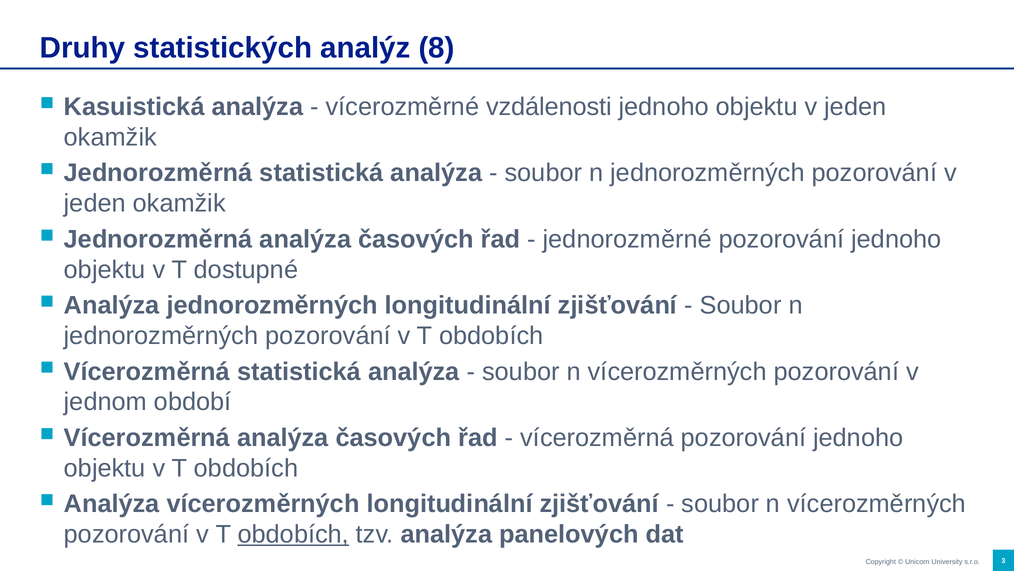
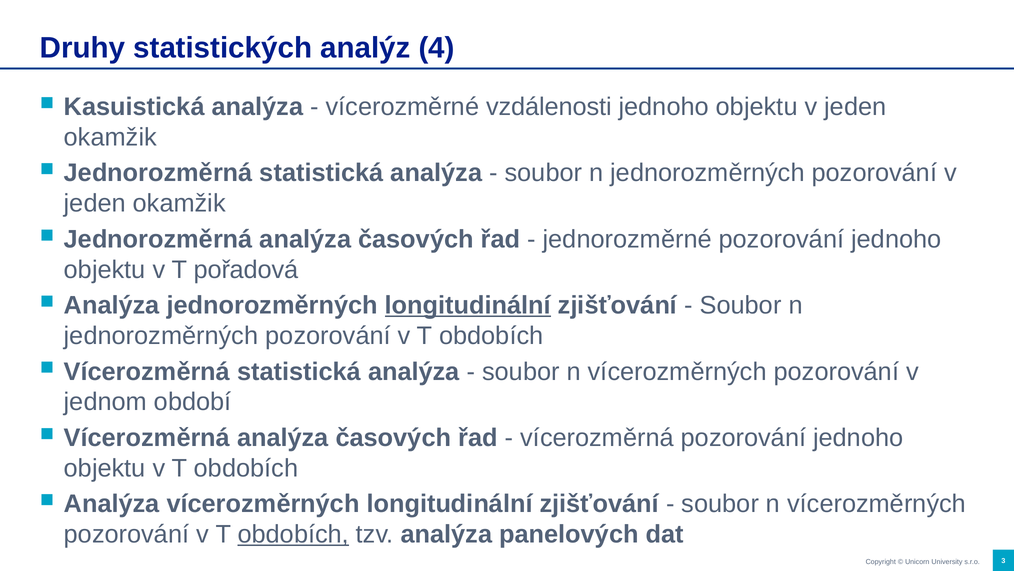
8: 8 -> 4
dostupné: dostupné -> pořadová
longitudinální at (468, 305) underline: none -> present
